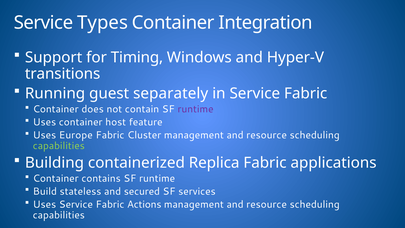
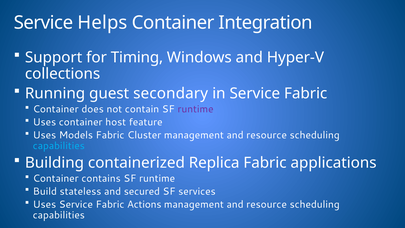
Types: Types -> Helps
transitions: transitions -> collections
separately: separately -> secondary
Europe: Europe -> Models
capabilities at (59, 146) colour: light green -> light blue
